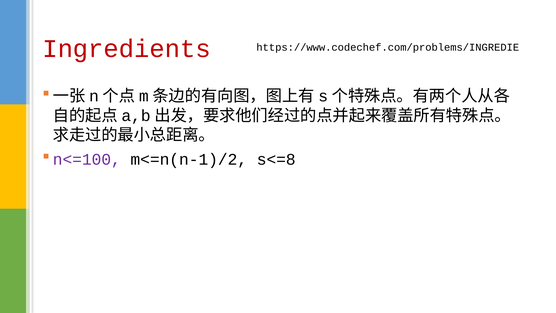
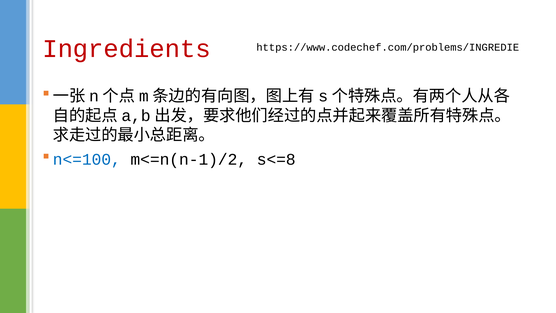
n<=100 colour: purple -> blue
